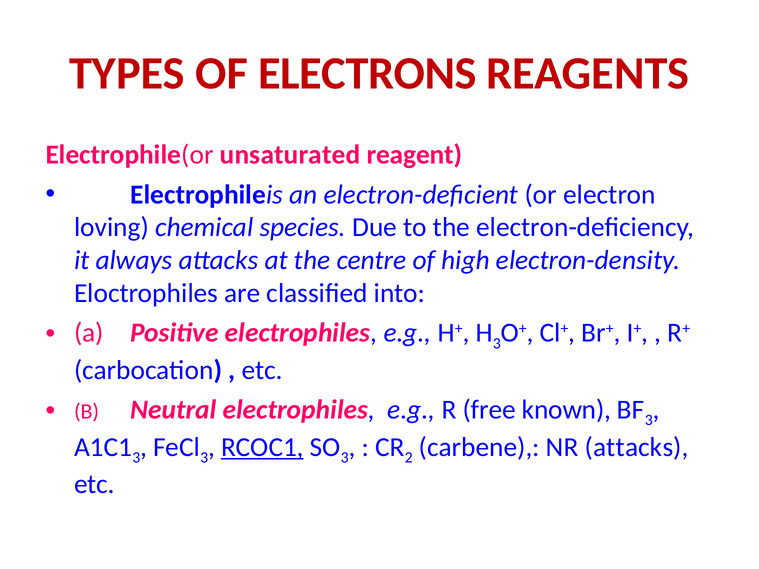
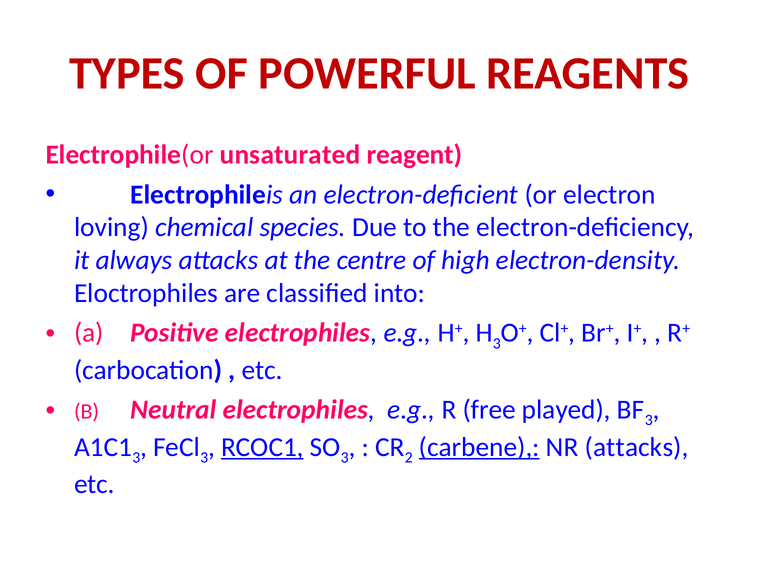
ELECTRONS: ELECTRONS -> POWERFUL
known: known -> played
carbene underline: none -> present
